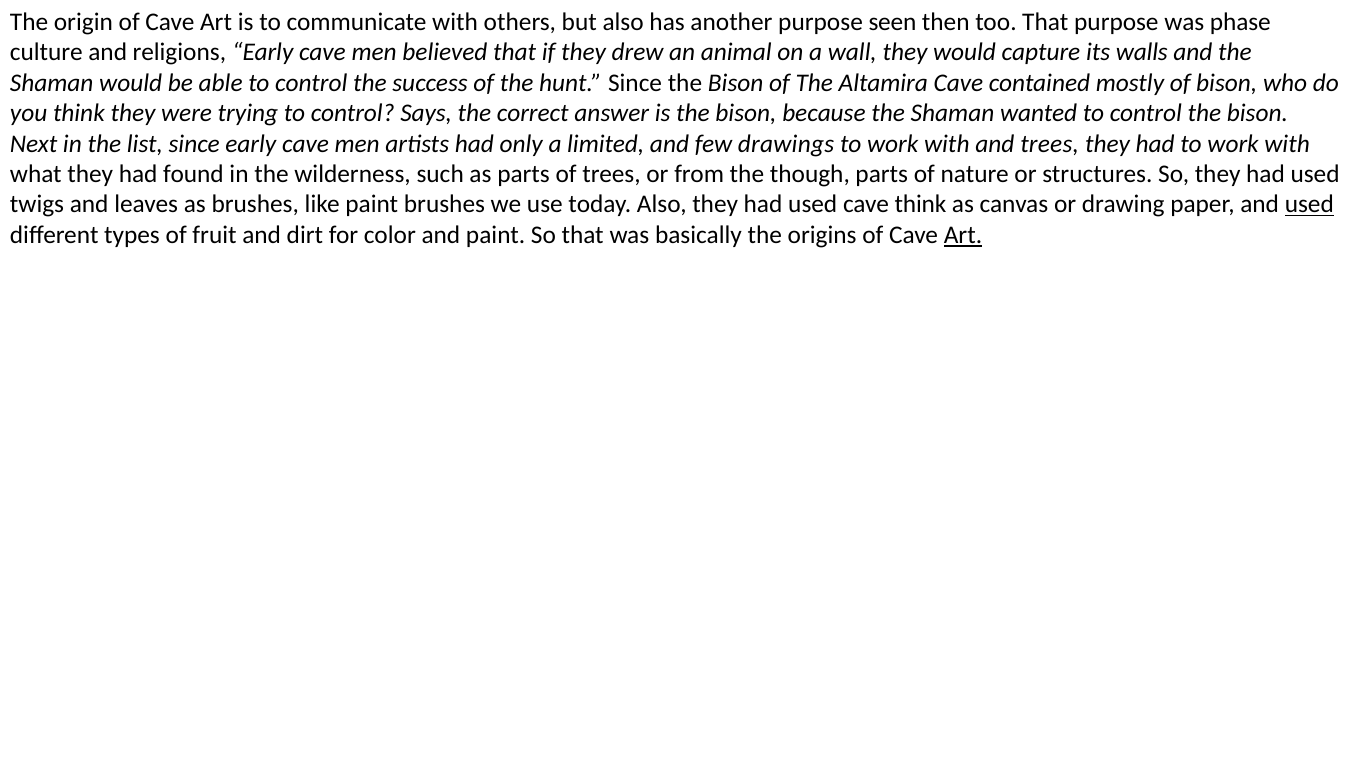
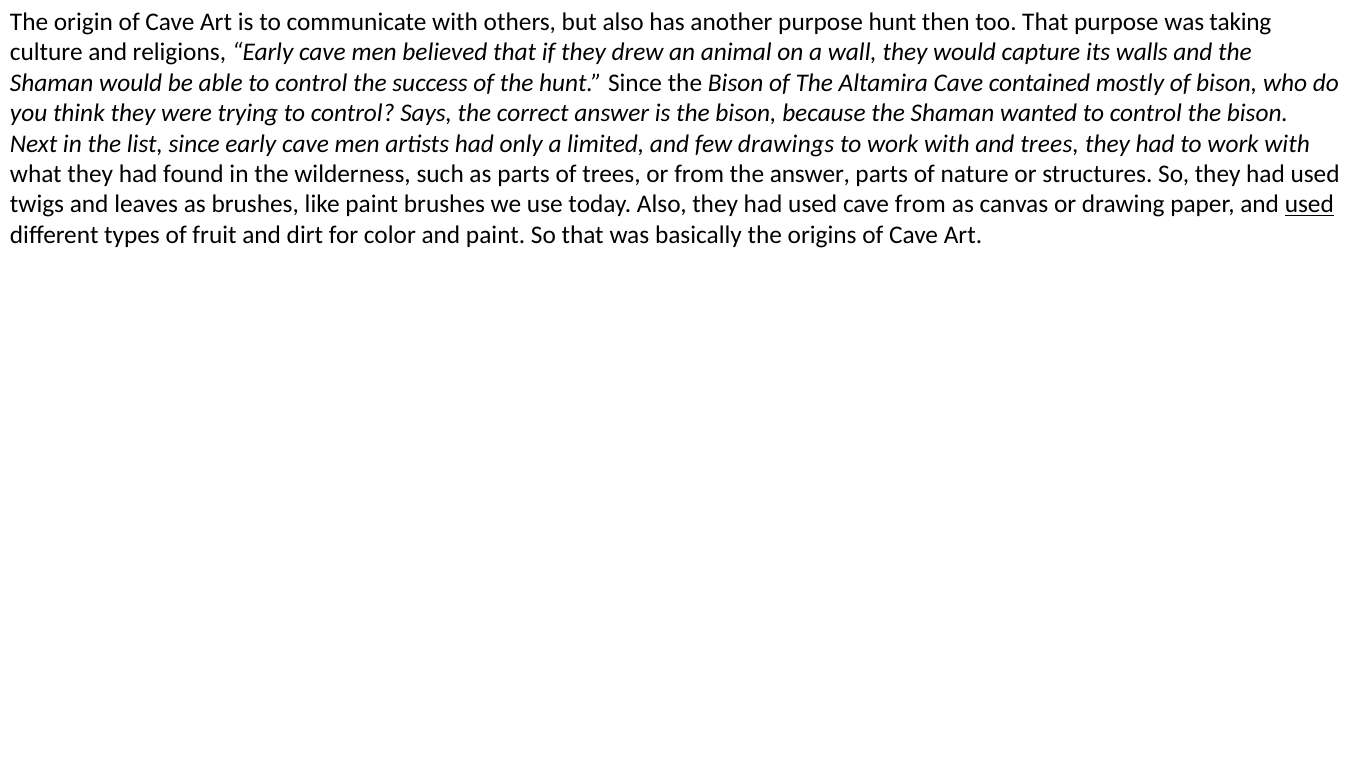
purpose seen: seen -> hunt
phase: phase -> taking
the though: though -> answer
cave think: think -> from
Art at (963, 235) underline: present -> none
